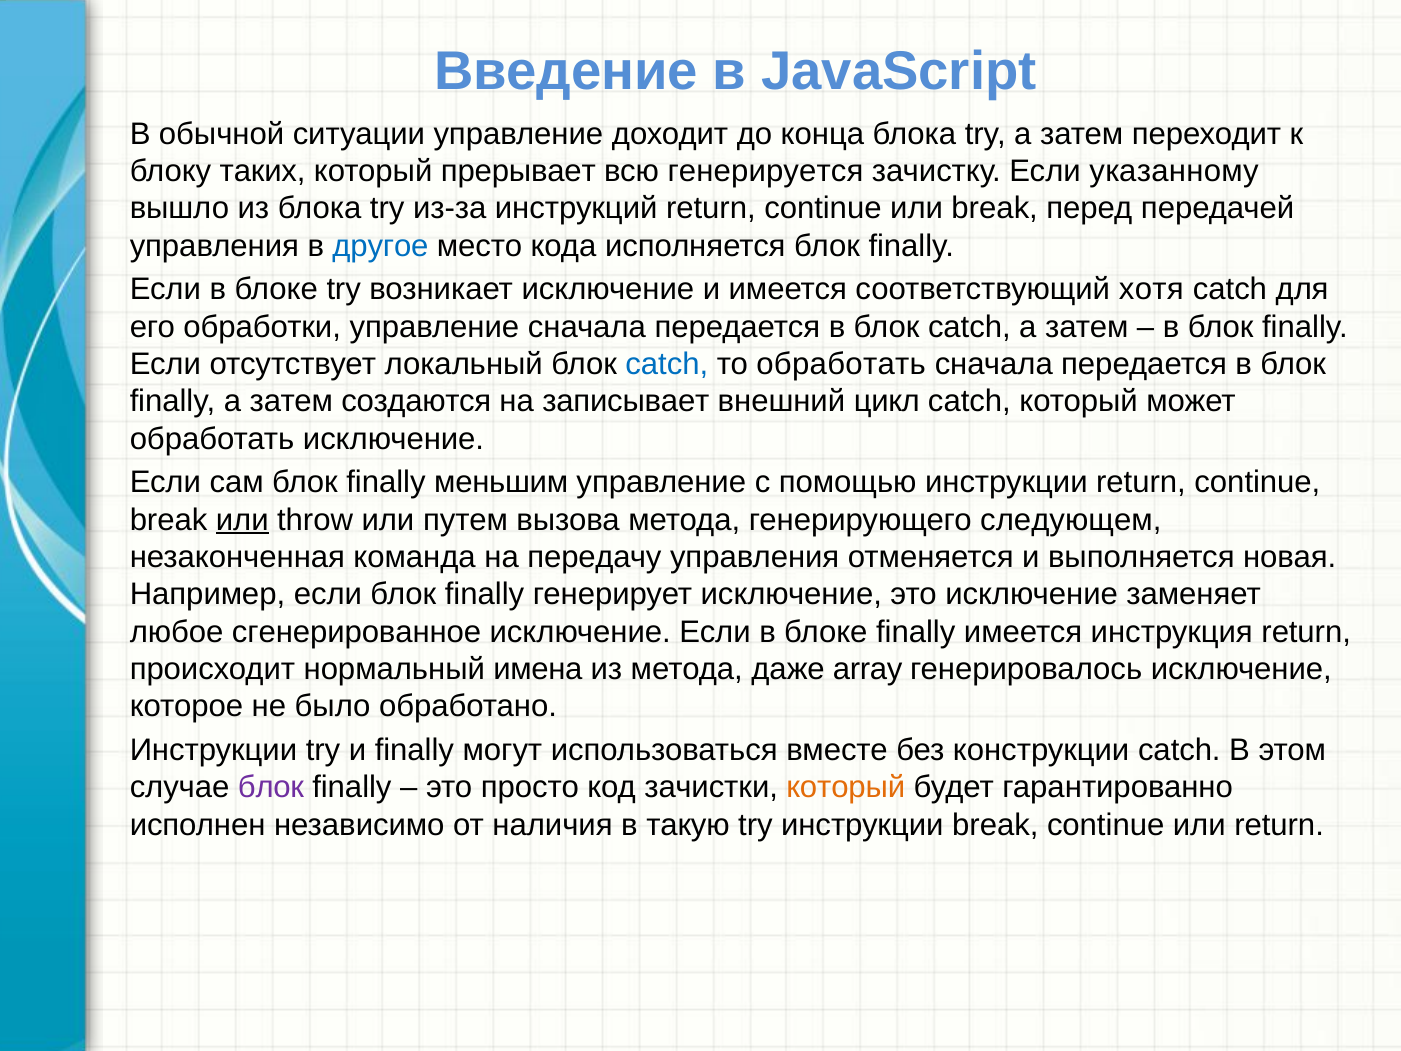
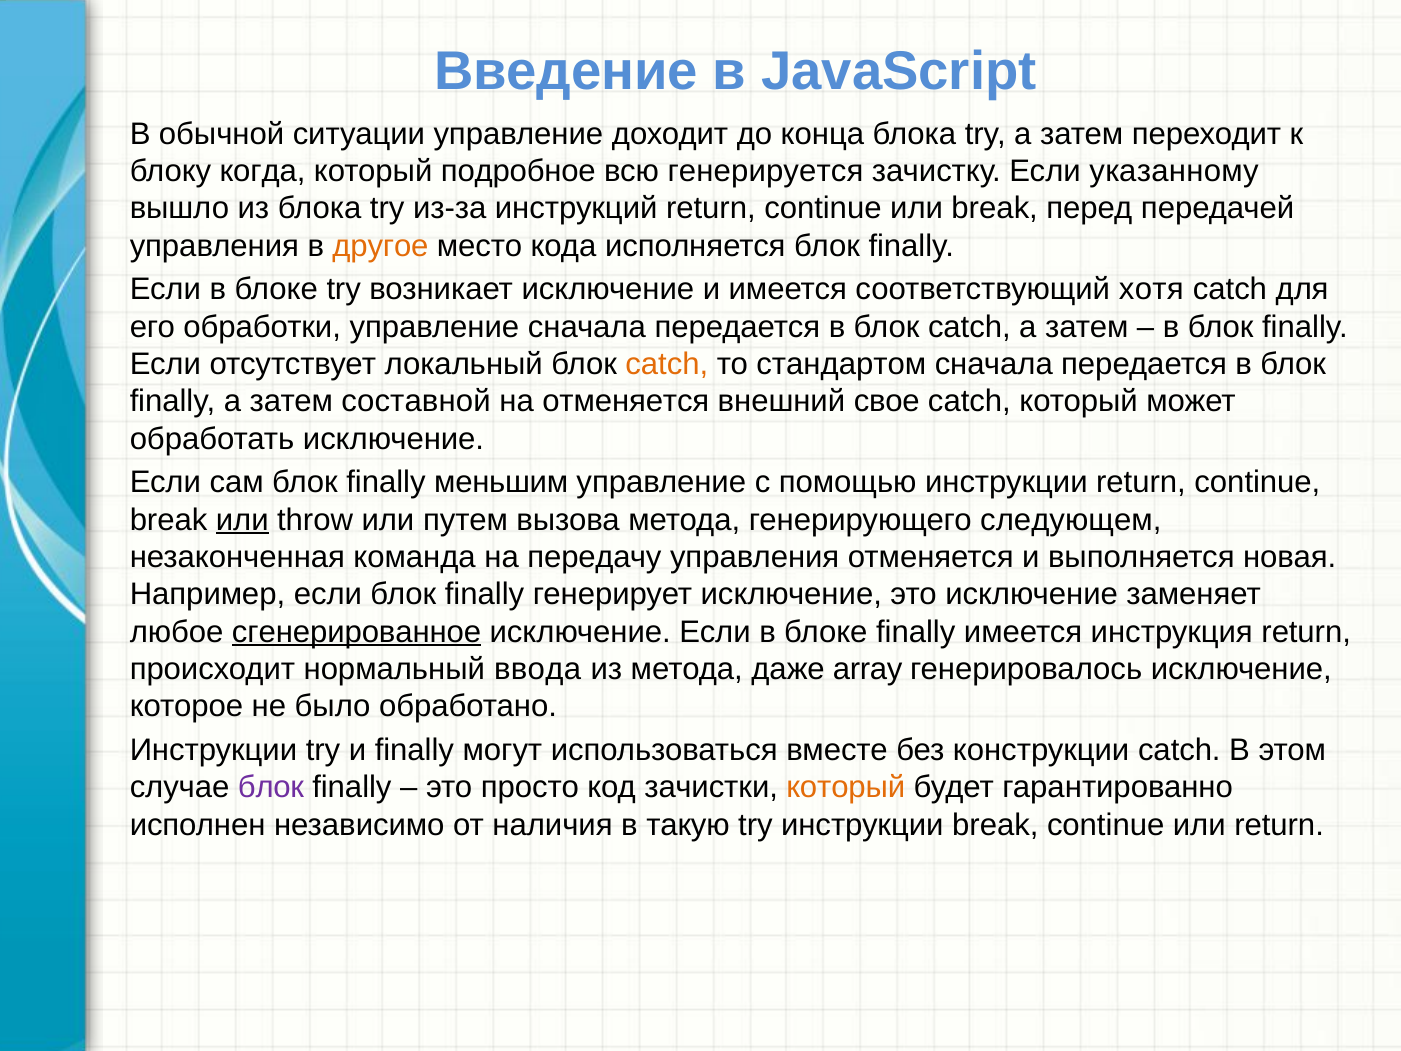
таких: таких -> когда
прерывает: прерывает -> подробное
другое colour: blue -> orange
catch at (667, 364) colour: blue -> orange
то обработать: обработать -> стандартом
создаются: создаются -> составной
на записывает: записывает -> отменяется
цикл: цикл -> свое
сгенерированное underline: none -> present
имена: имена -> ввода
